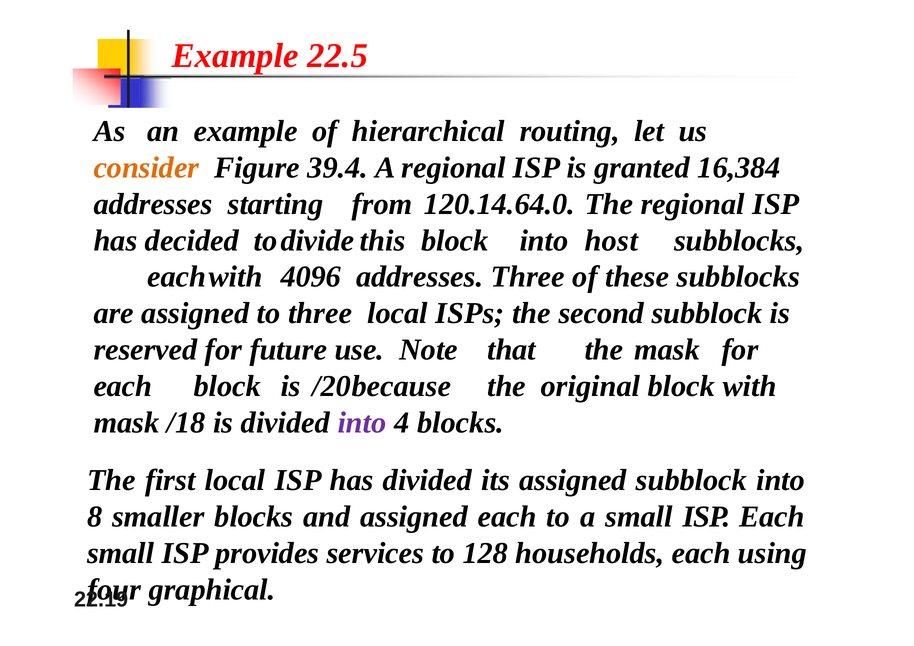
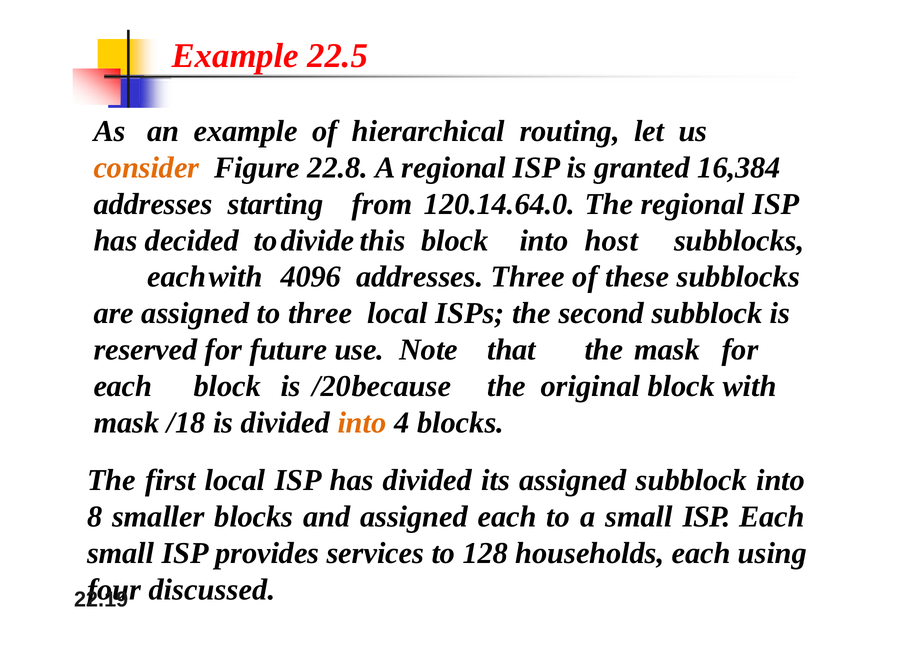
39.4: 39.4 -> 22.8
into at (362, 423) colour: purple -> orange
graphical: graphical -> discussed
